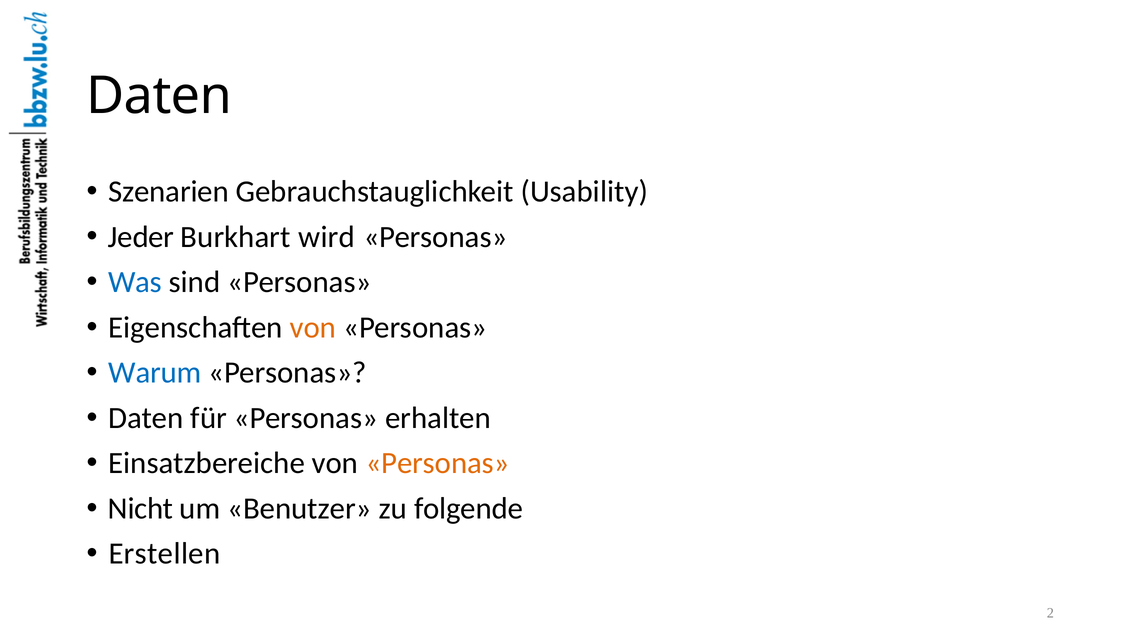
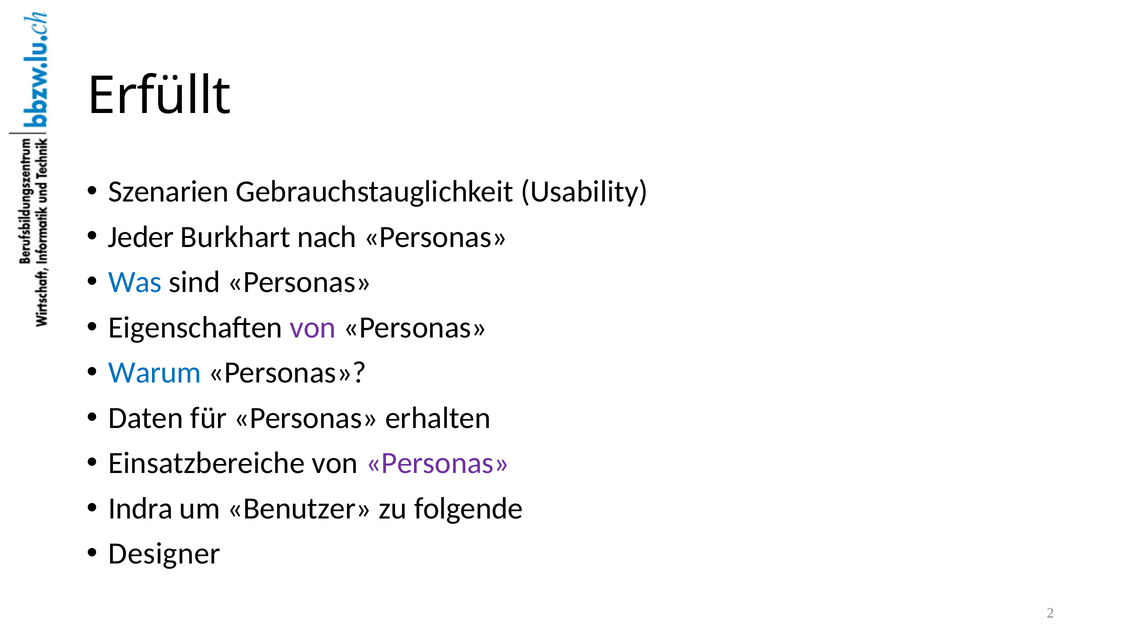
Daten at (159, 96): Daten -> Erfüllt
wird: wird -> nach
von at (313, 327) colour: orange -> purple
Personas at (438, 463) colour: orange -> purple
Nicht: Nicht -> Indra
Erstellen: Erstellen -> Designer
